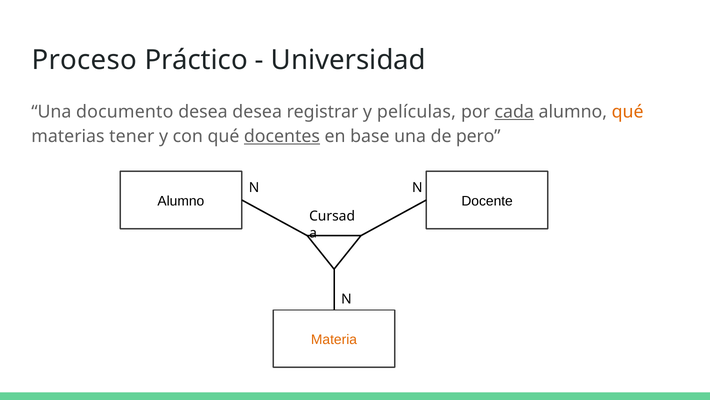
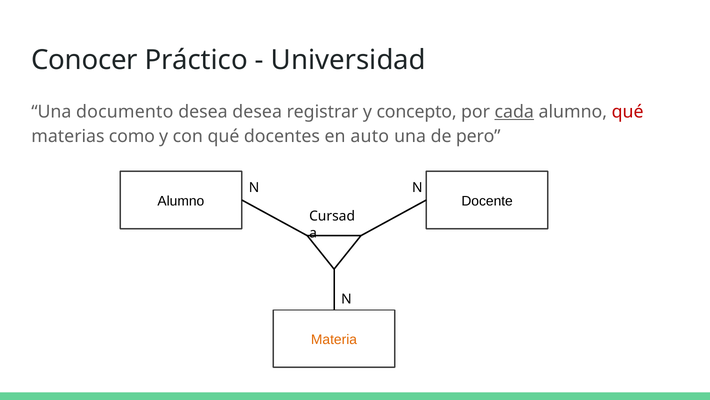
Proceso: Proceso -> Conocer
películas: películas -> concepto
qué at (628, 112) colour: orange -> red
tener: tener -> como
docentes underline: present -> none
base: base -> auto
